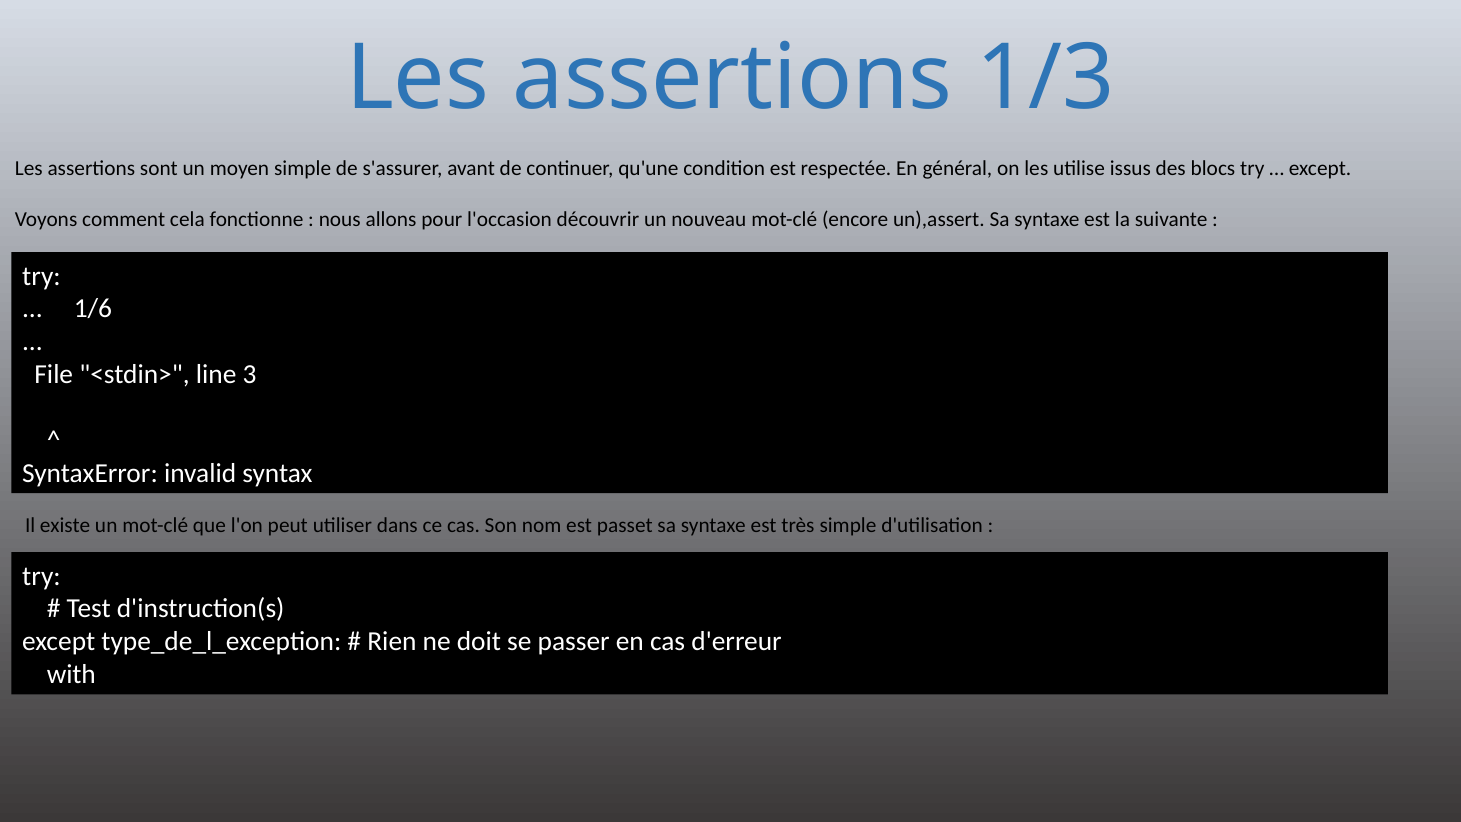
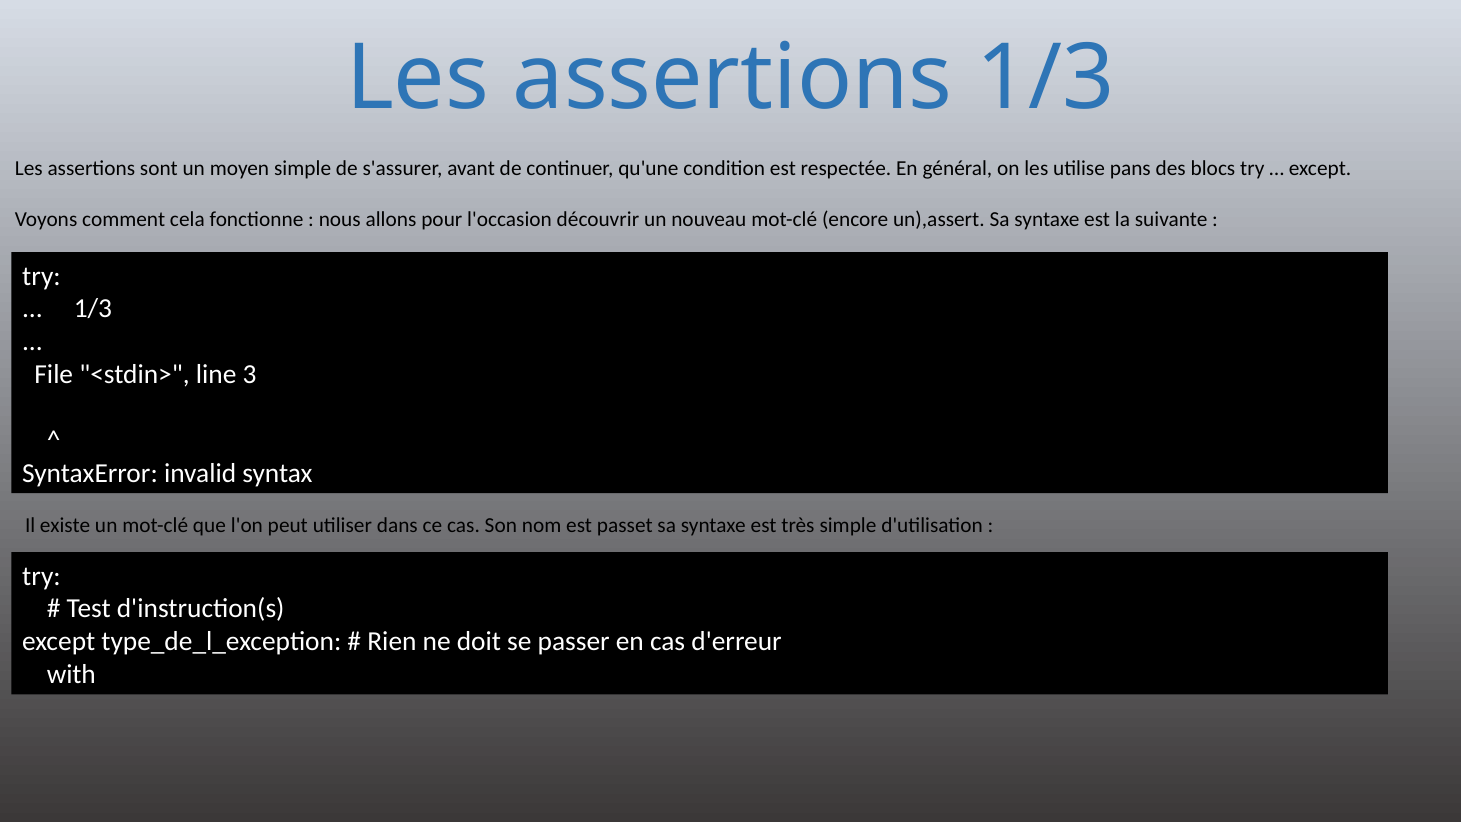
issus: issus -> pans
1/6 at (93, 309): 1/6 -> 1/3
